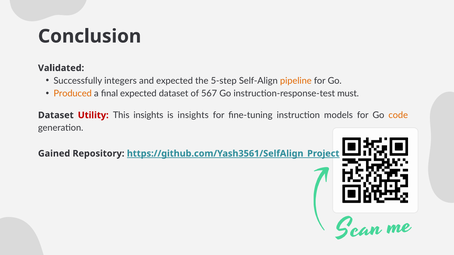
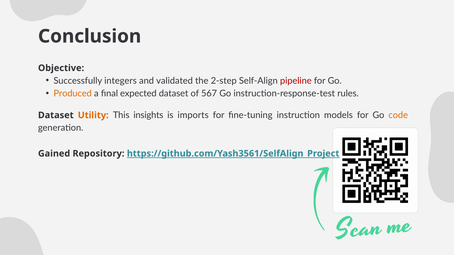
Validated: Validated -> Objective
and expected: expected -> validated
5-step: 5-step -> 2-step
pipeline colour: orange -> red
must: must -> rules
Utility colour: red -> orange
is insights: insights -> imports
